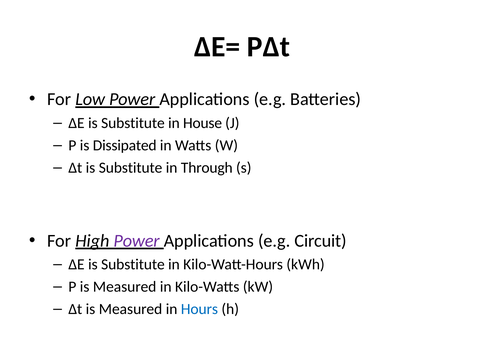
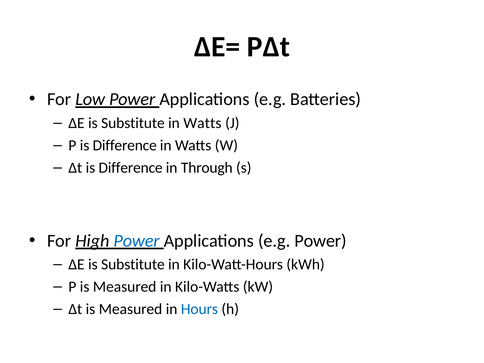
House at (203, 123): House -> Watts
P is Dissipated: Dissipated -> Difference
Δt is Substitute: Substitute -> Difference
Power at (137, 241) colour: purple -> blue
e.g Circuit: Circuit -> Power
